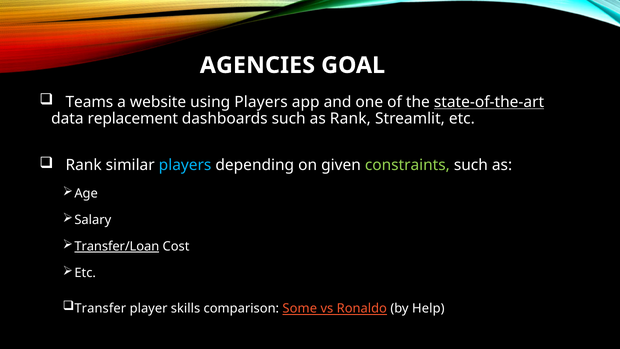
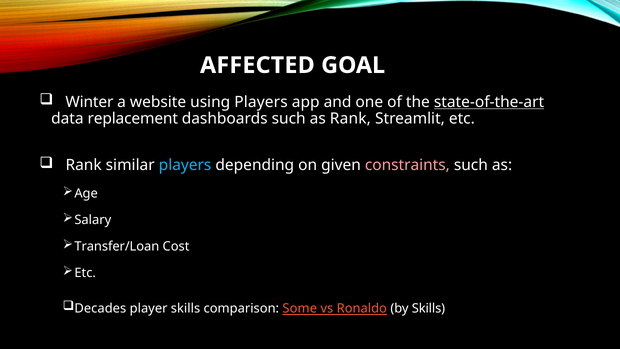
AGENCIES: AGENCIES -> AFFECTED
Teams: Teams -> Winter
constraints colour: light green -> pink
Transfer/Loan underline: present -> none
Transfer: Transfer -> Decades
by Help: Help -> Skills
